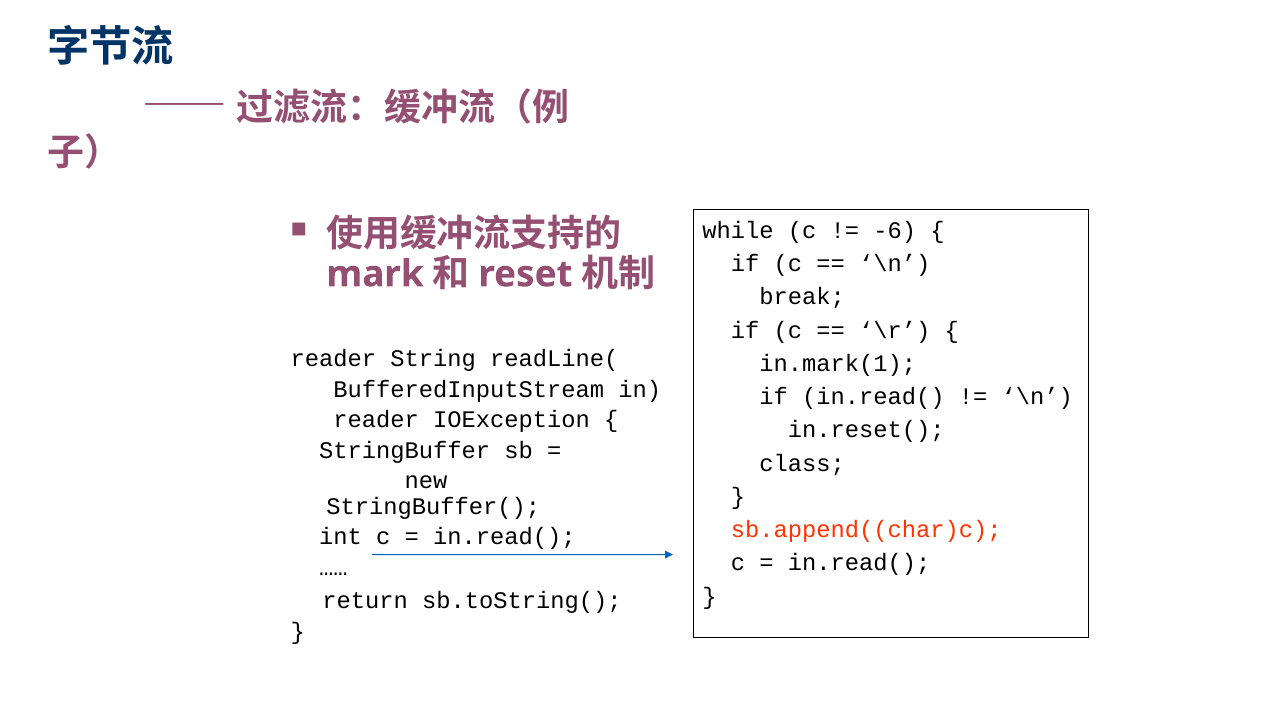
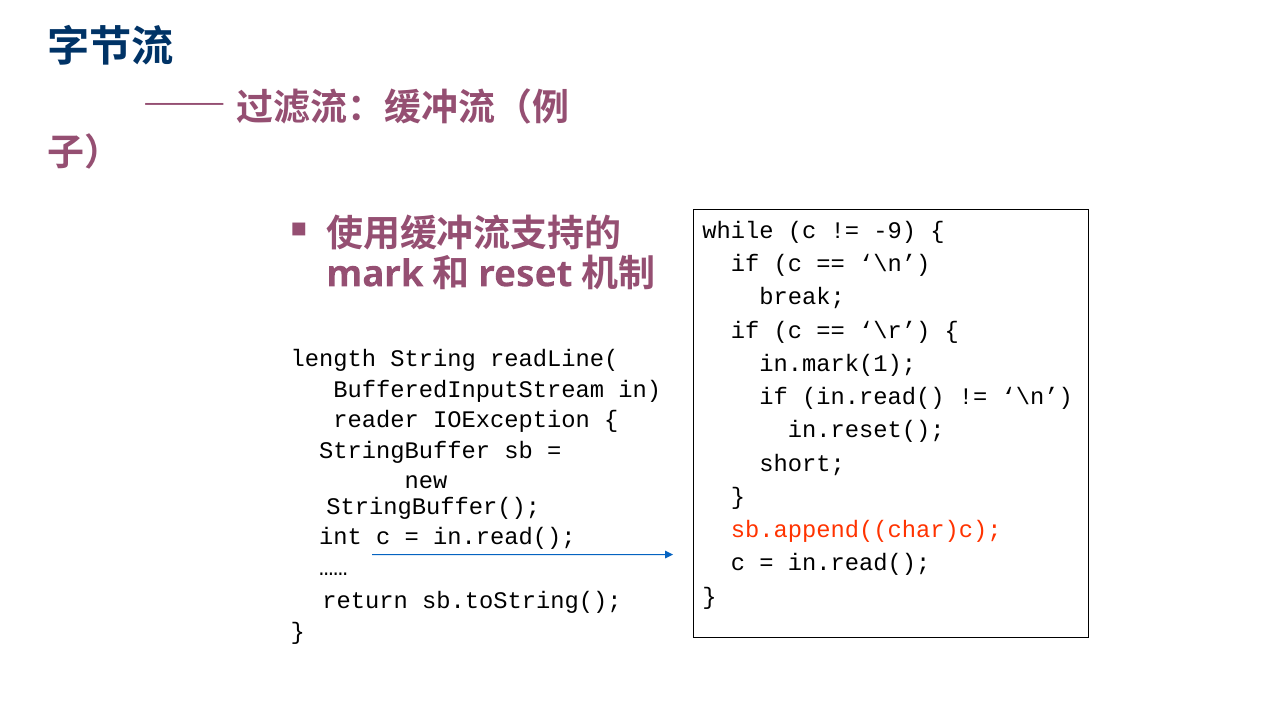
-6: -6 -> -9
reader at (333, 359): reader -> length
class: class -> short
